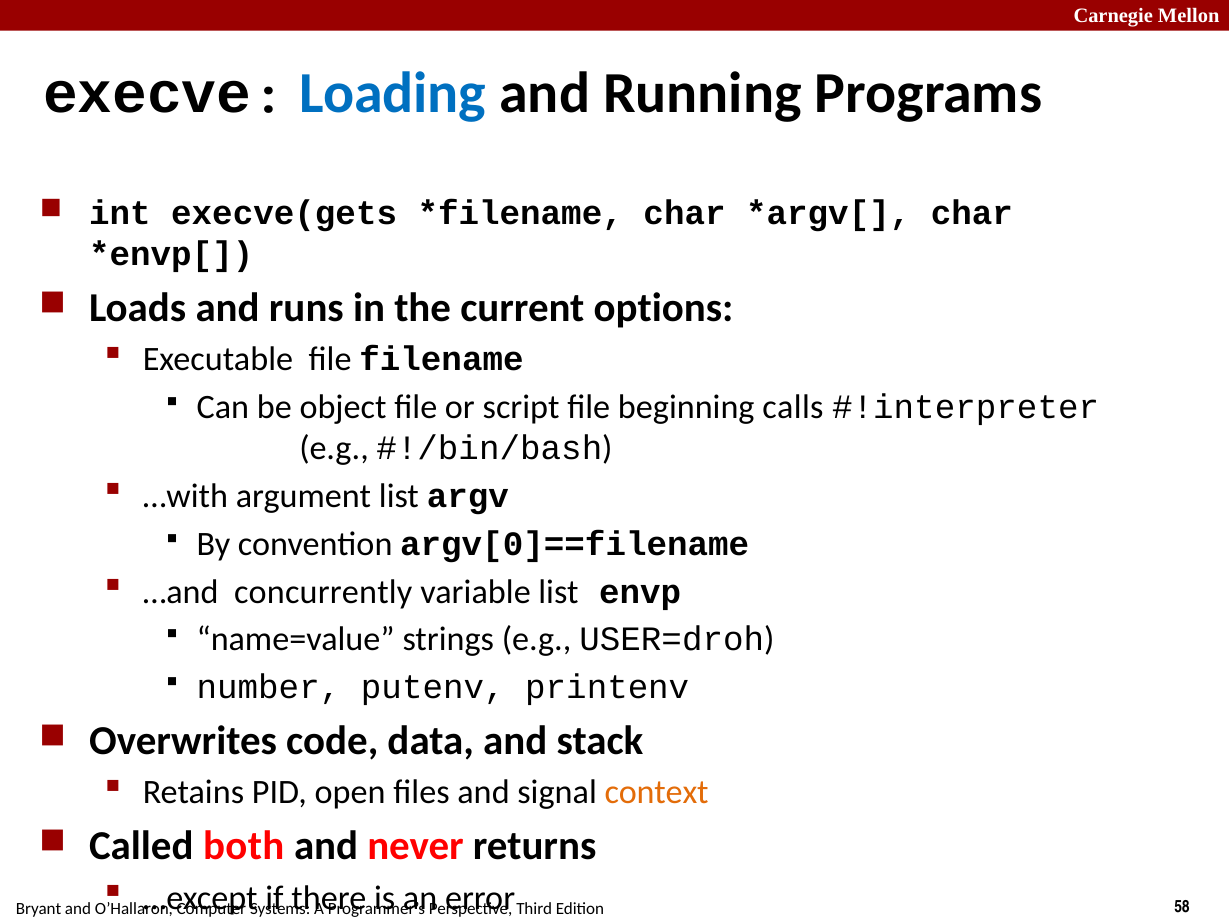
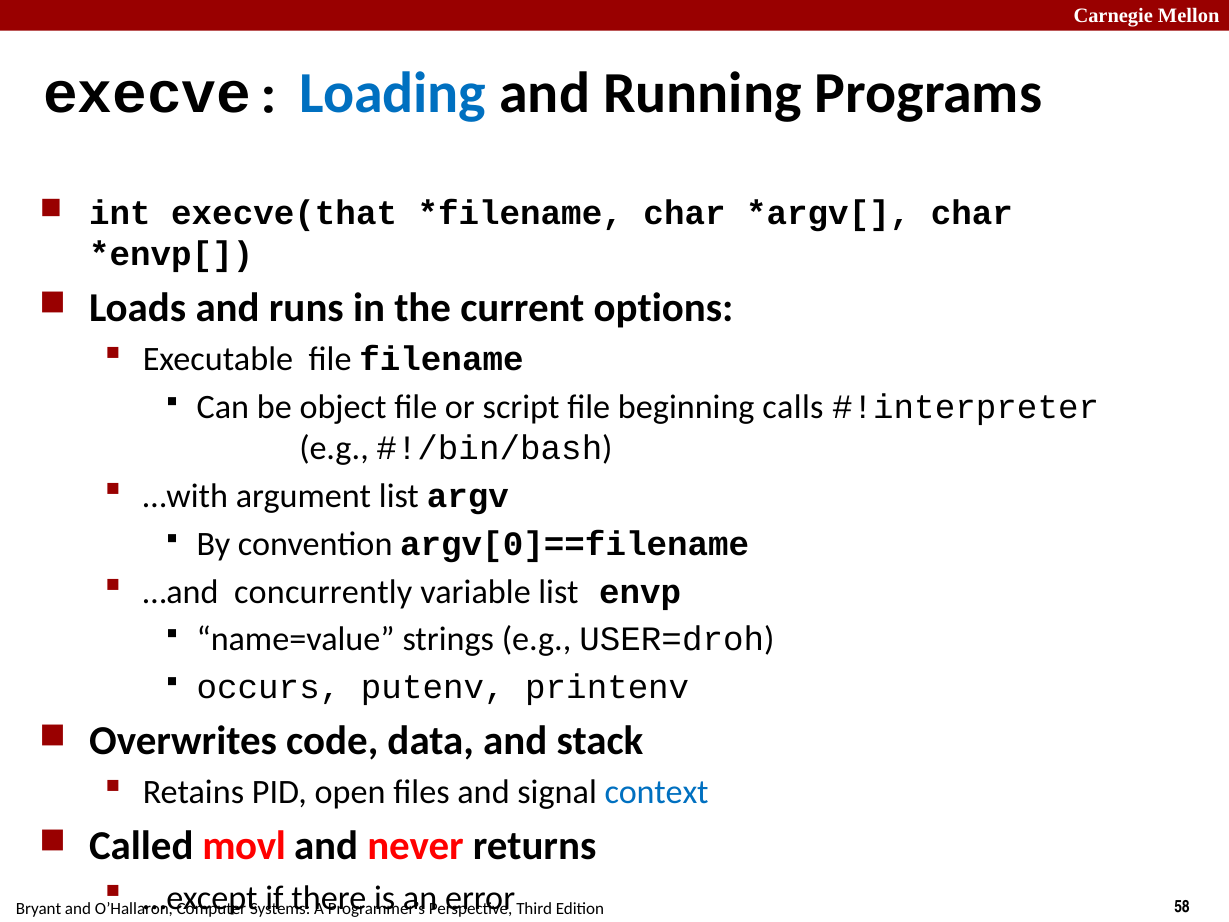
execve(gets: execve(gets -> execve(that
number: number -> occurs
context colour: orange -> blue
both: both -> movl
